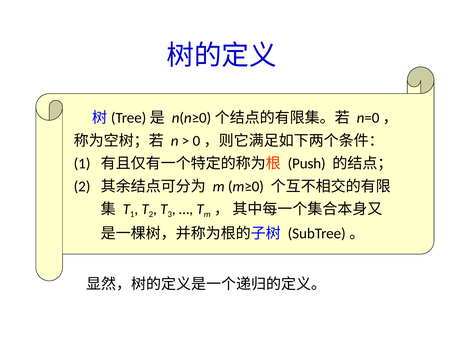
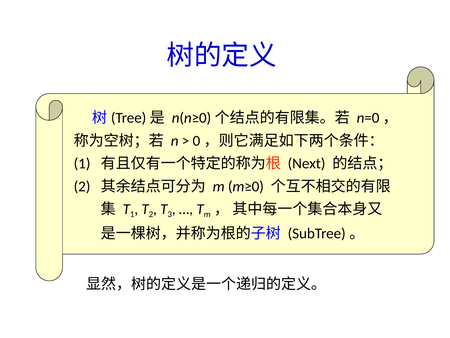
Push: Push -> Next
